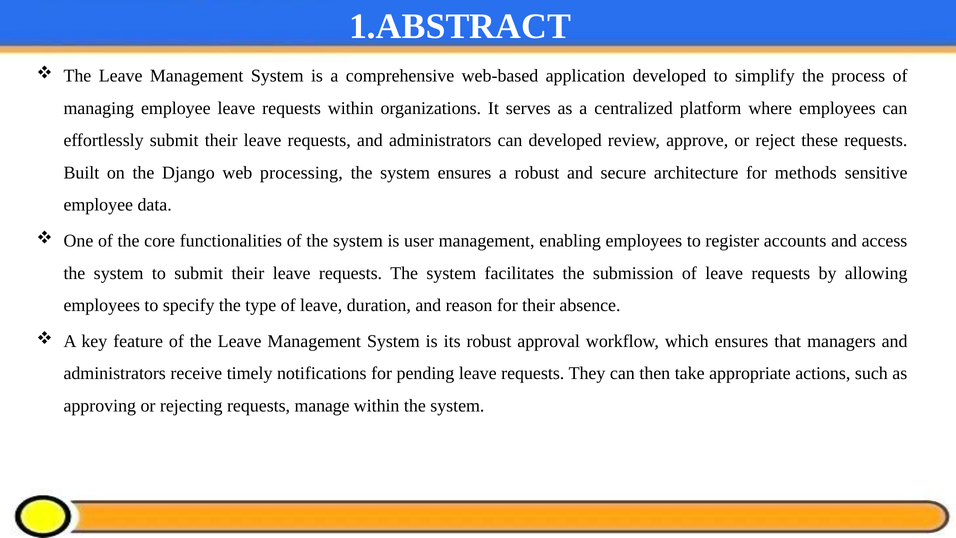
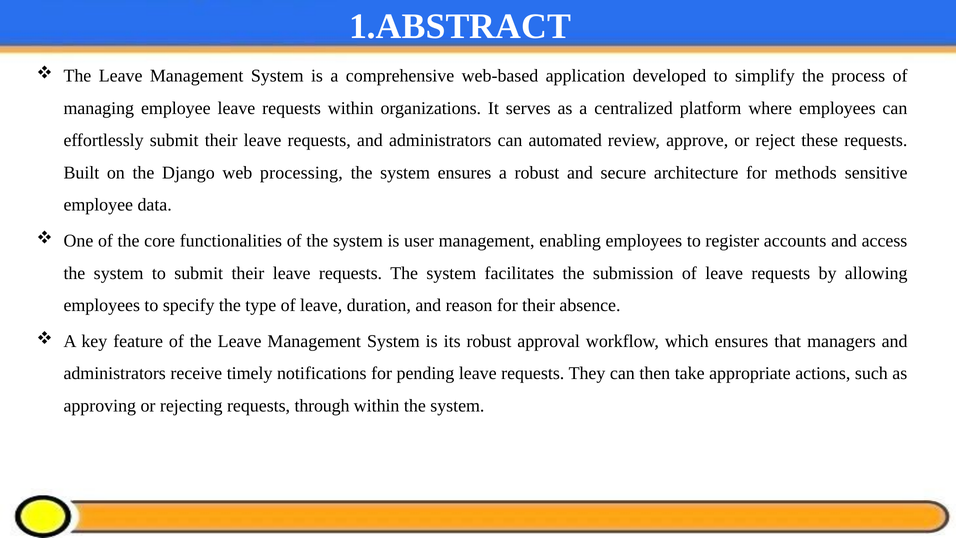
can developed: developed -> automated
manage: manage -> through
